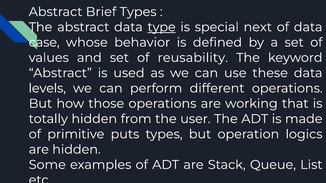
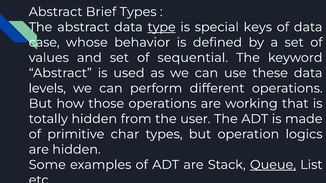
next: next -> keys
reusability: reusability -> sequential
puts: puts -> char
Queue underline: none -> present
